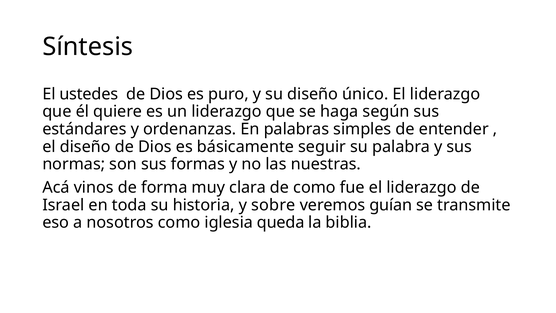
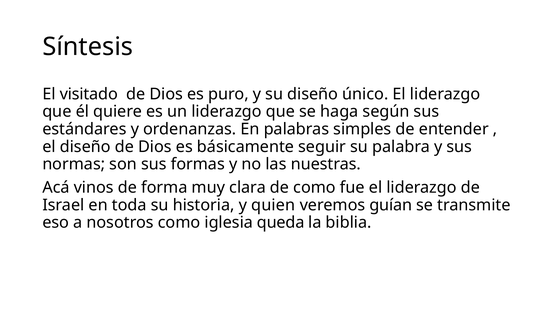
ustedes: ustedes -> visitado
sobre: sobre -> quien
